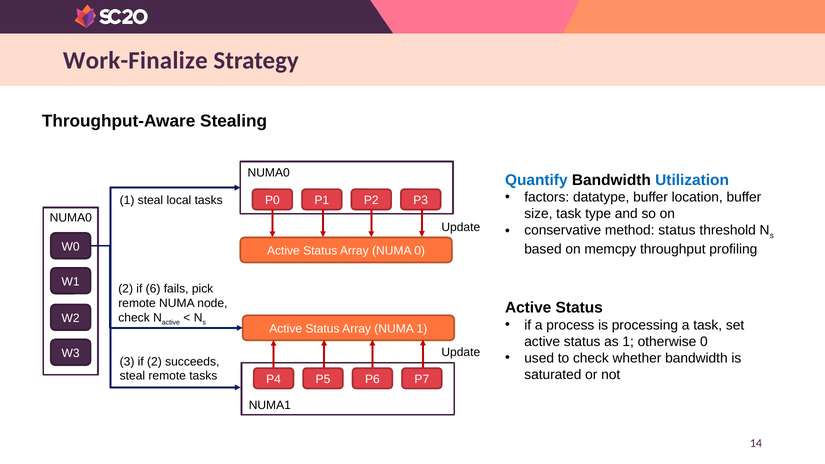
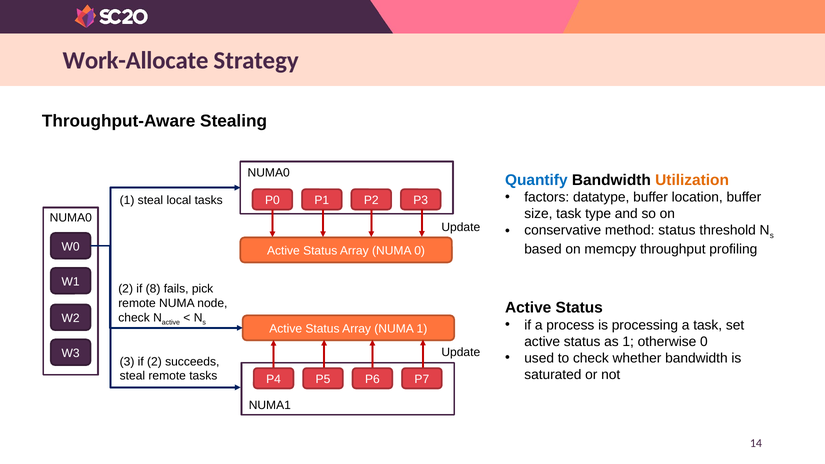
Work-Finalize: Work-Finalize -> Work-Allocate
Utilization colour: blue -> orange
6: 6 -> 8
